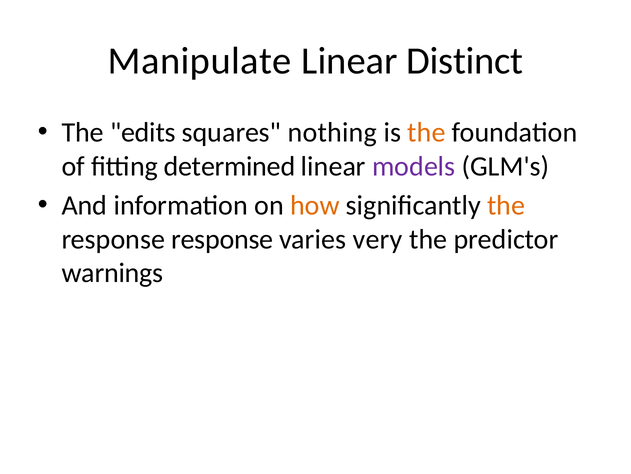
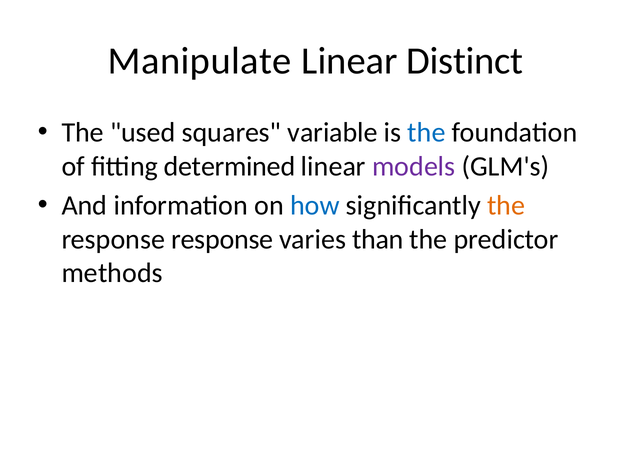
edits: edits -> used
nothing: nothing -> variable
the at (427, 132) colour: orange -> blue
how colour: orange -> blue
very: very -> than
warnings: warnings -> methods
